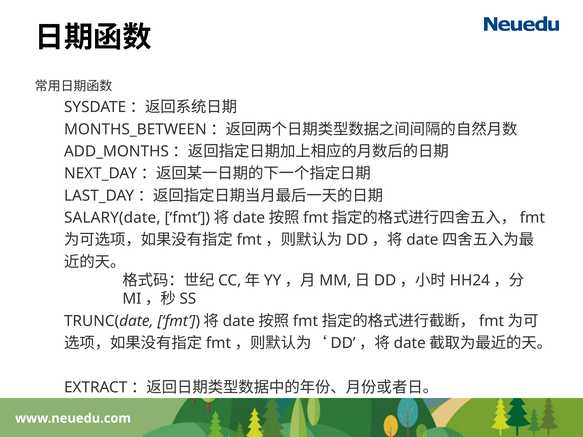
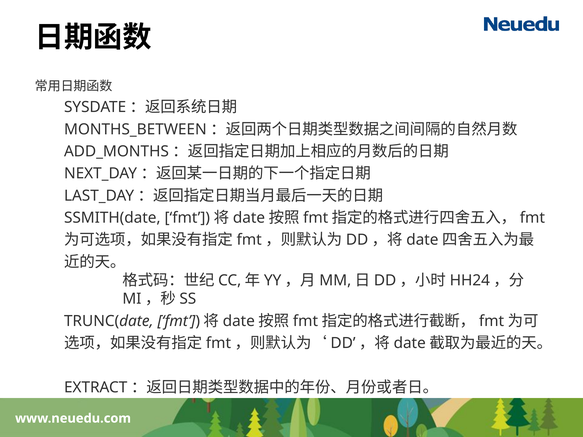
SALARY(date: SALARY(date -> SSMITH(date
